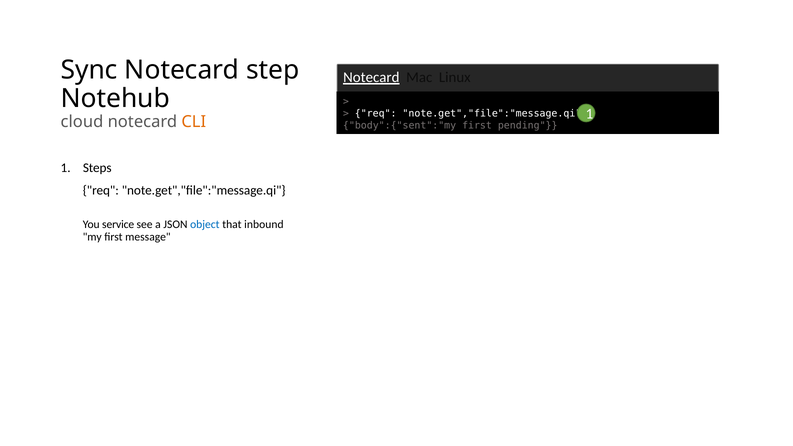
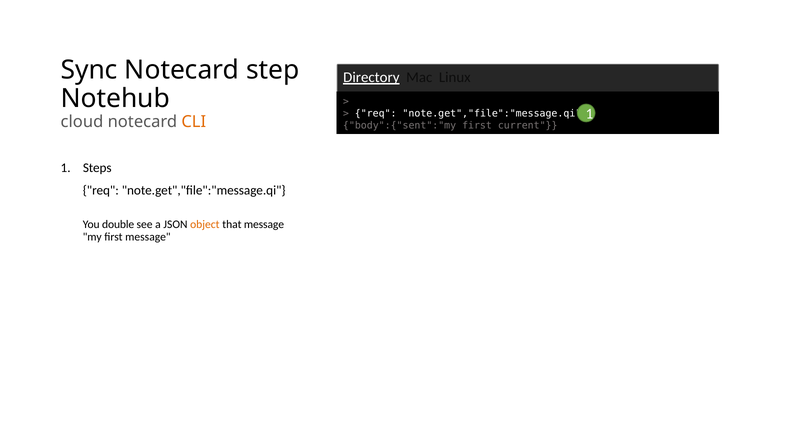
Notecard at (371, 77): Notecard -> Directory
pending: pending -> current
service: service -> double
object colour: blue -> orange
that inbound: inbound -> message
